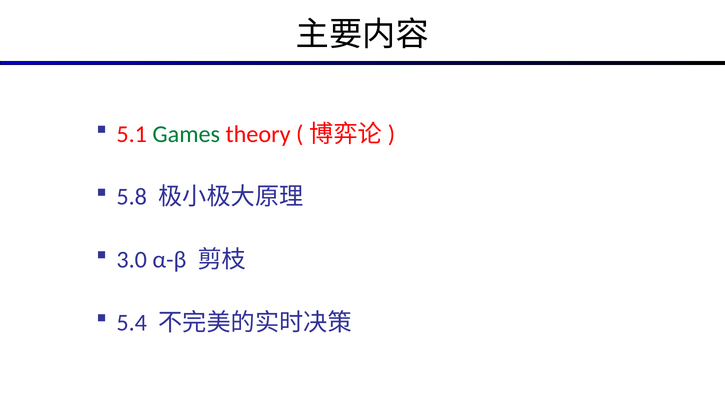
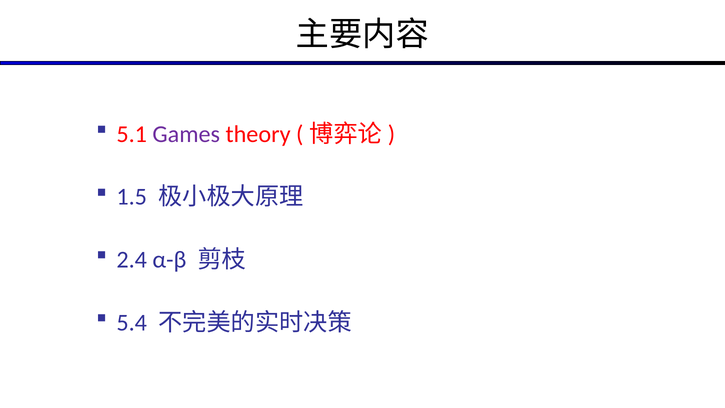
Games colour: green -> purple
5.8: 5.8 -> 1.5
3.0: 3.0 -> 2.4
